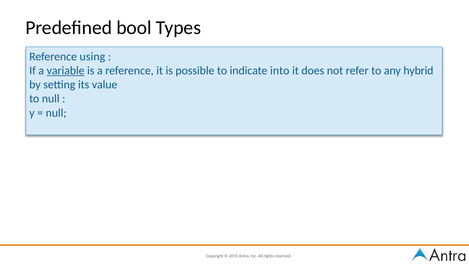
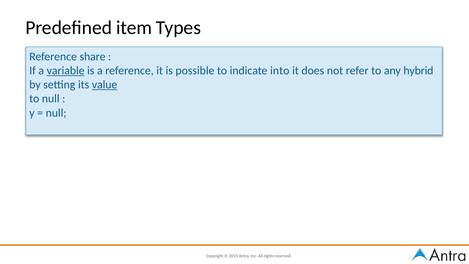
bool: bool -> item
using: using -> share
value underline: none -> present
